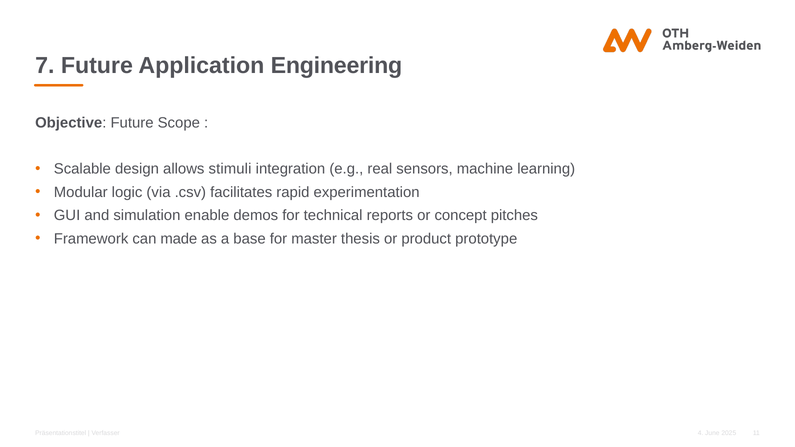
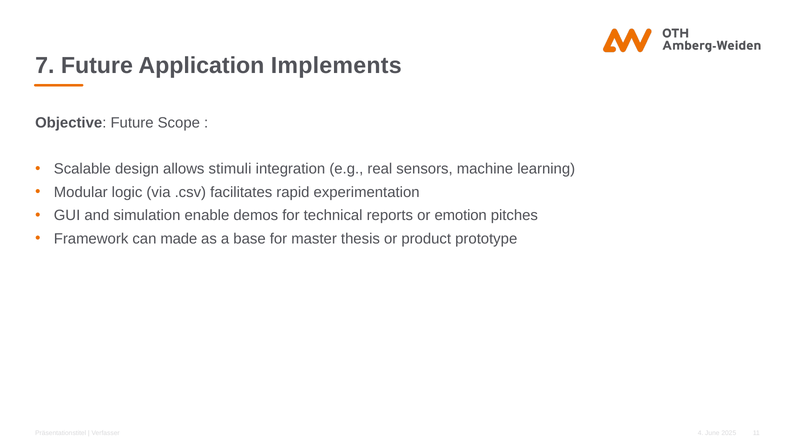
Engineering: Engineering -> Implements
concept: concept -> emotion
